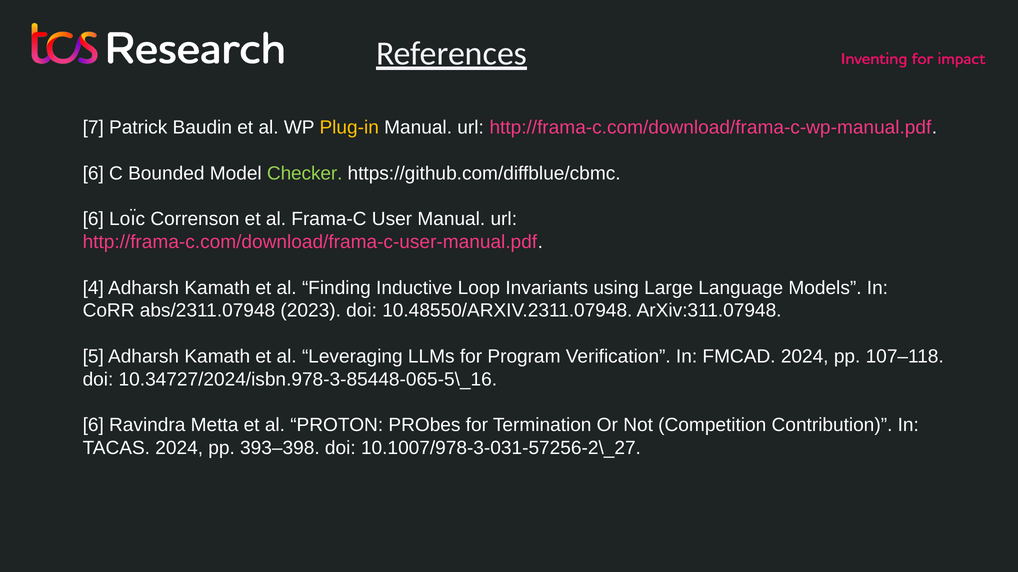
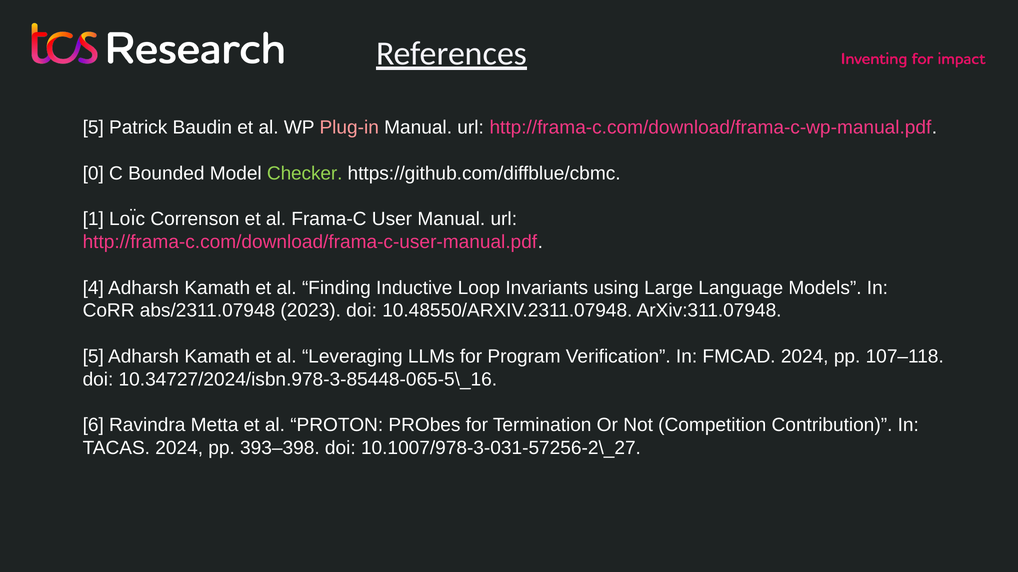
7 at (93, 128): 7 -> 5
Plug-in colour: yellow -> pink
6 at (93, 174): 6 -> 0
6 at (93, 219): 6 -> 1
